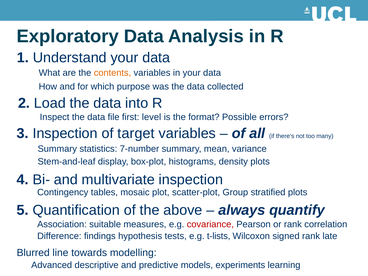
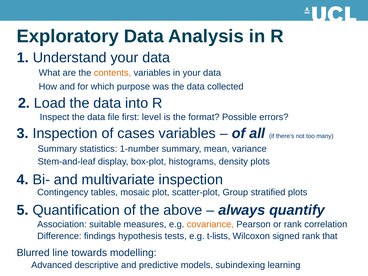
target: target -> cases
7-number: 7-number -> 1-number
covariance colour: red -> orange
late: late -> that
experiments: experiments -> subindexing
